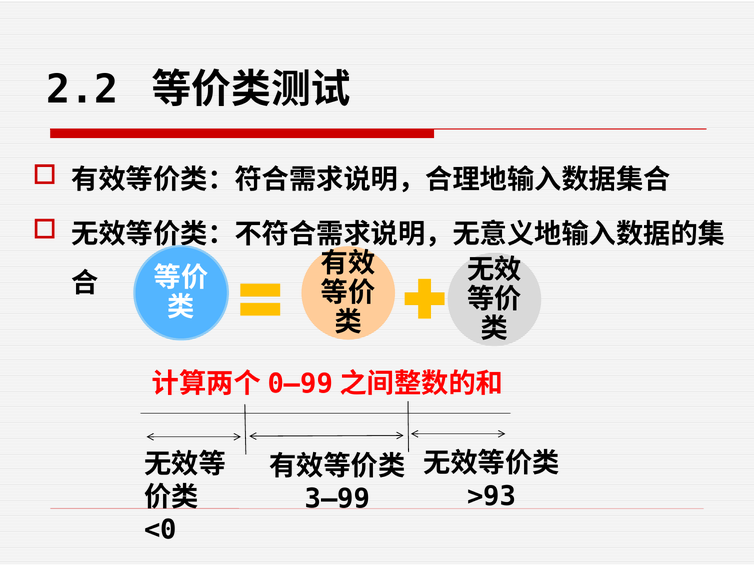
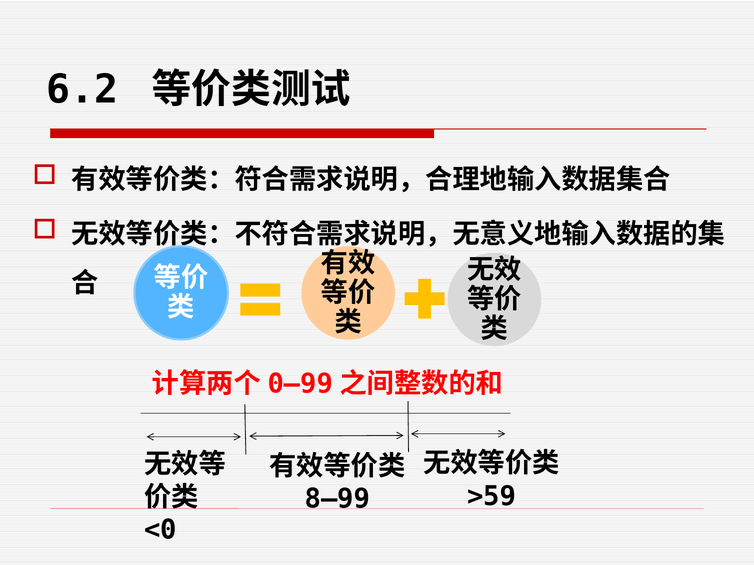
2.2: 2.2 -> 6.2
>93: >93 -> >59
3—99: 3—99 -> 8—99
